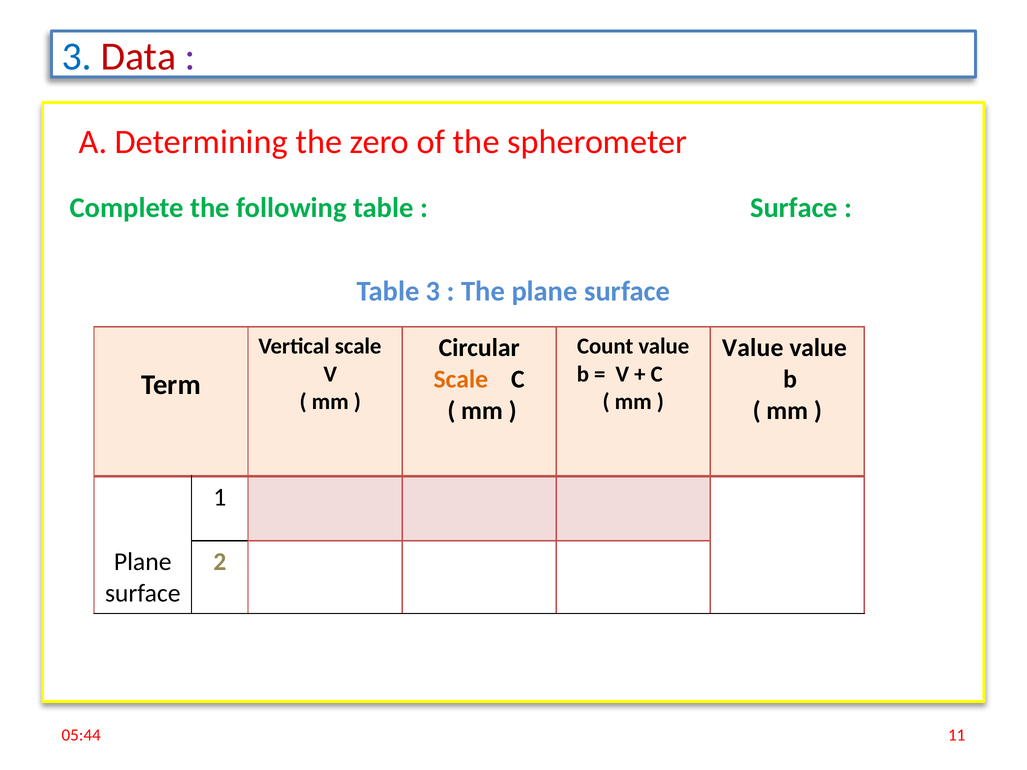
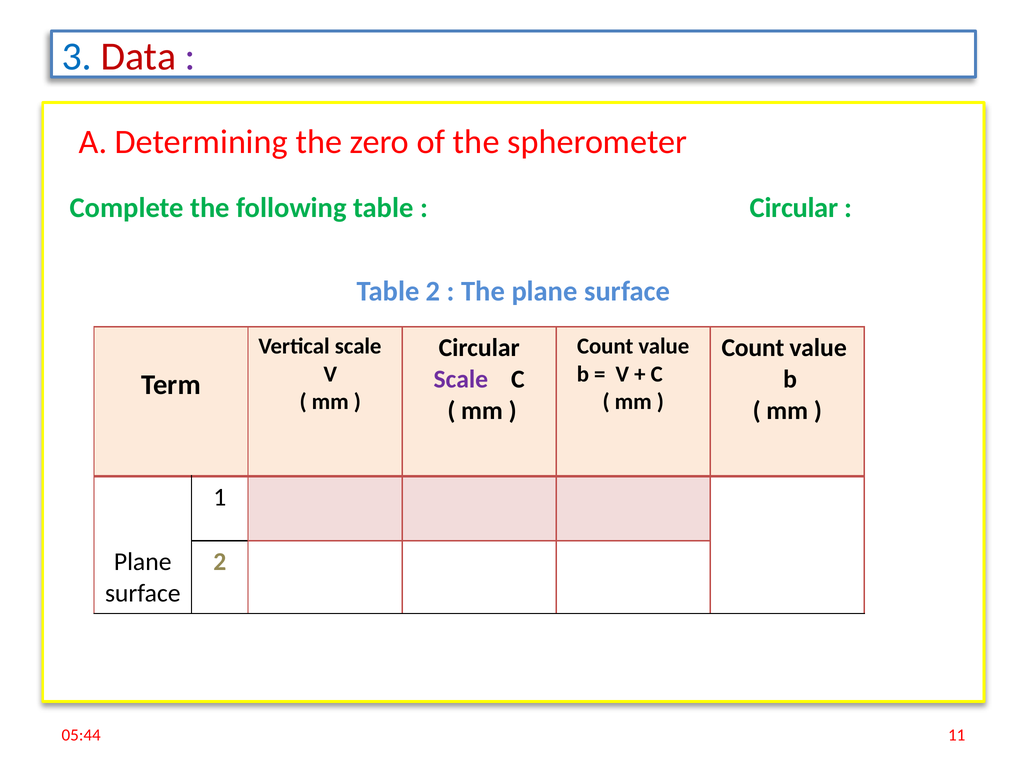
Surface at (794, 208): Surface -> Circular
Table 3: 3 -> 2
Value at (753, 348): Value -> Count
Scale at (461, 379) colour: orange -> purple
